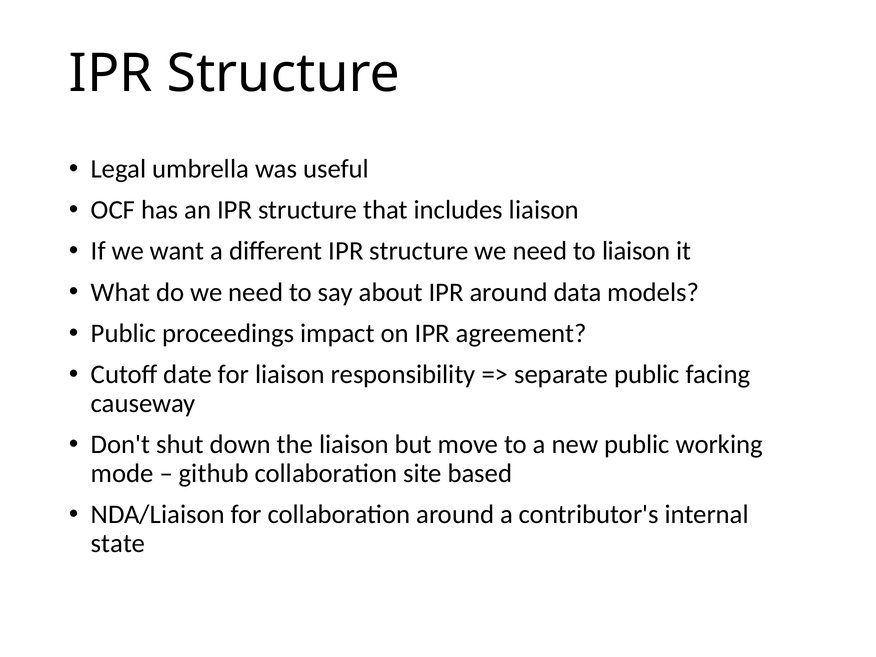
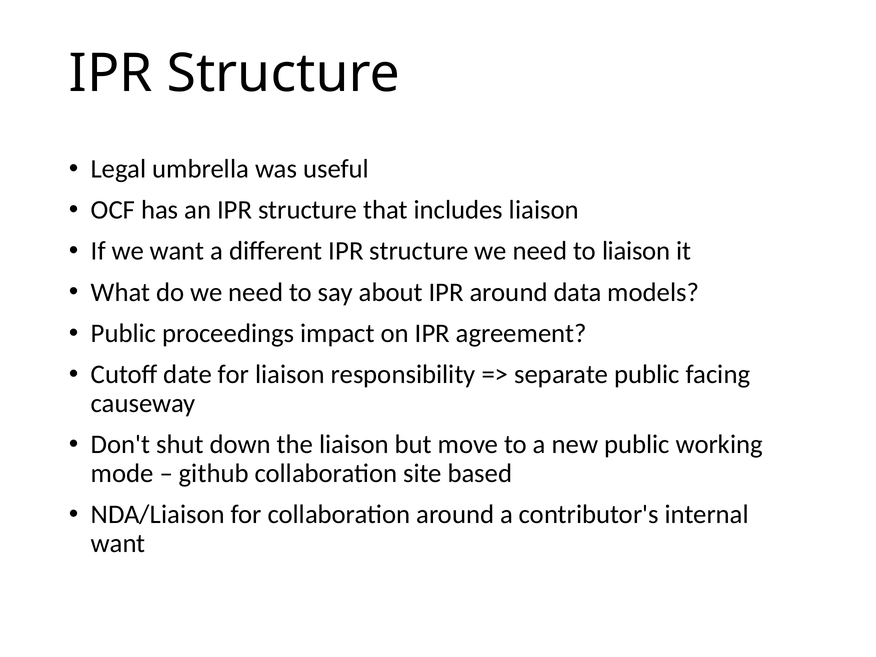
state at (118, 543): state -> want
